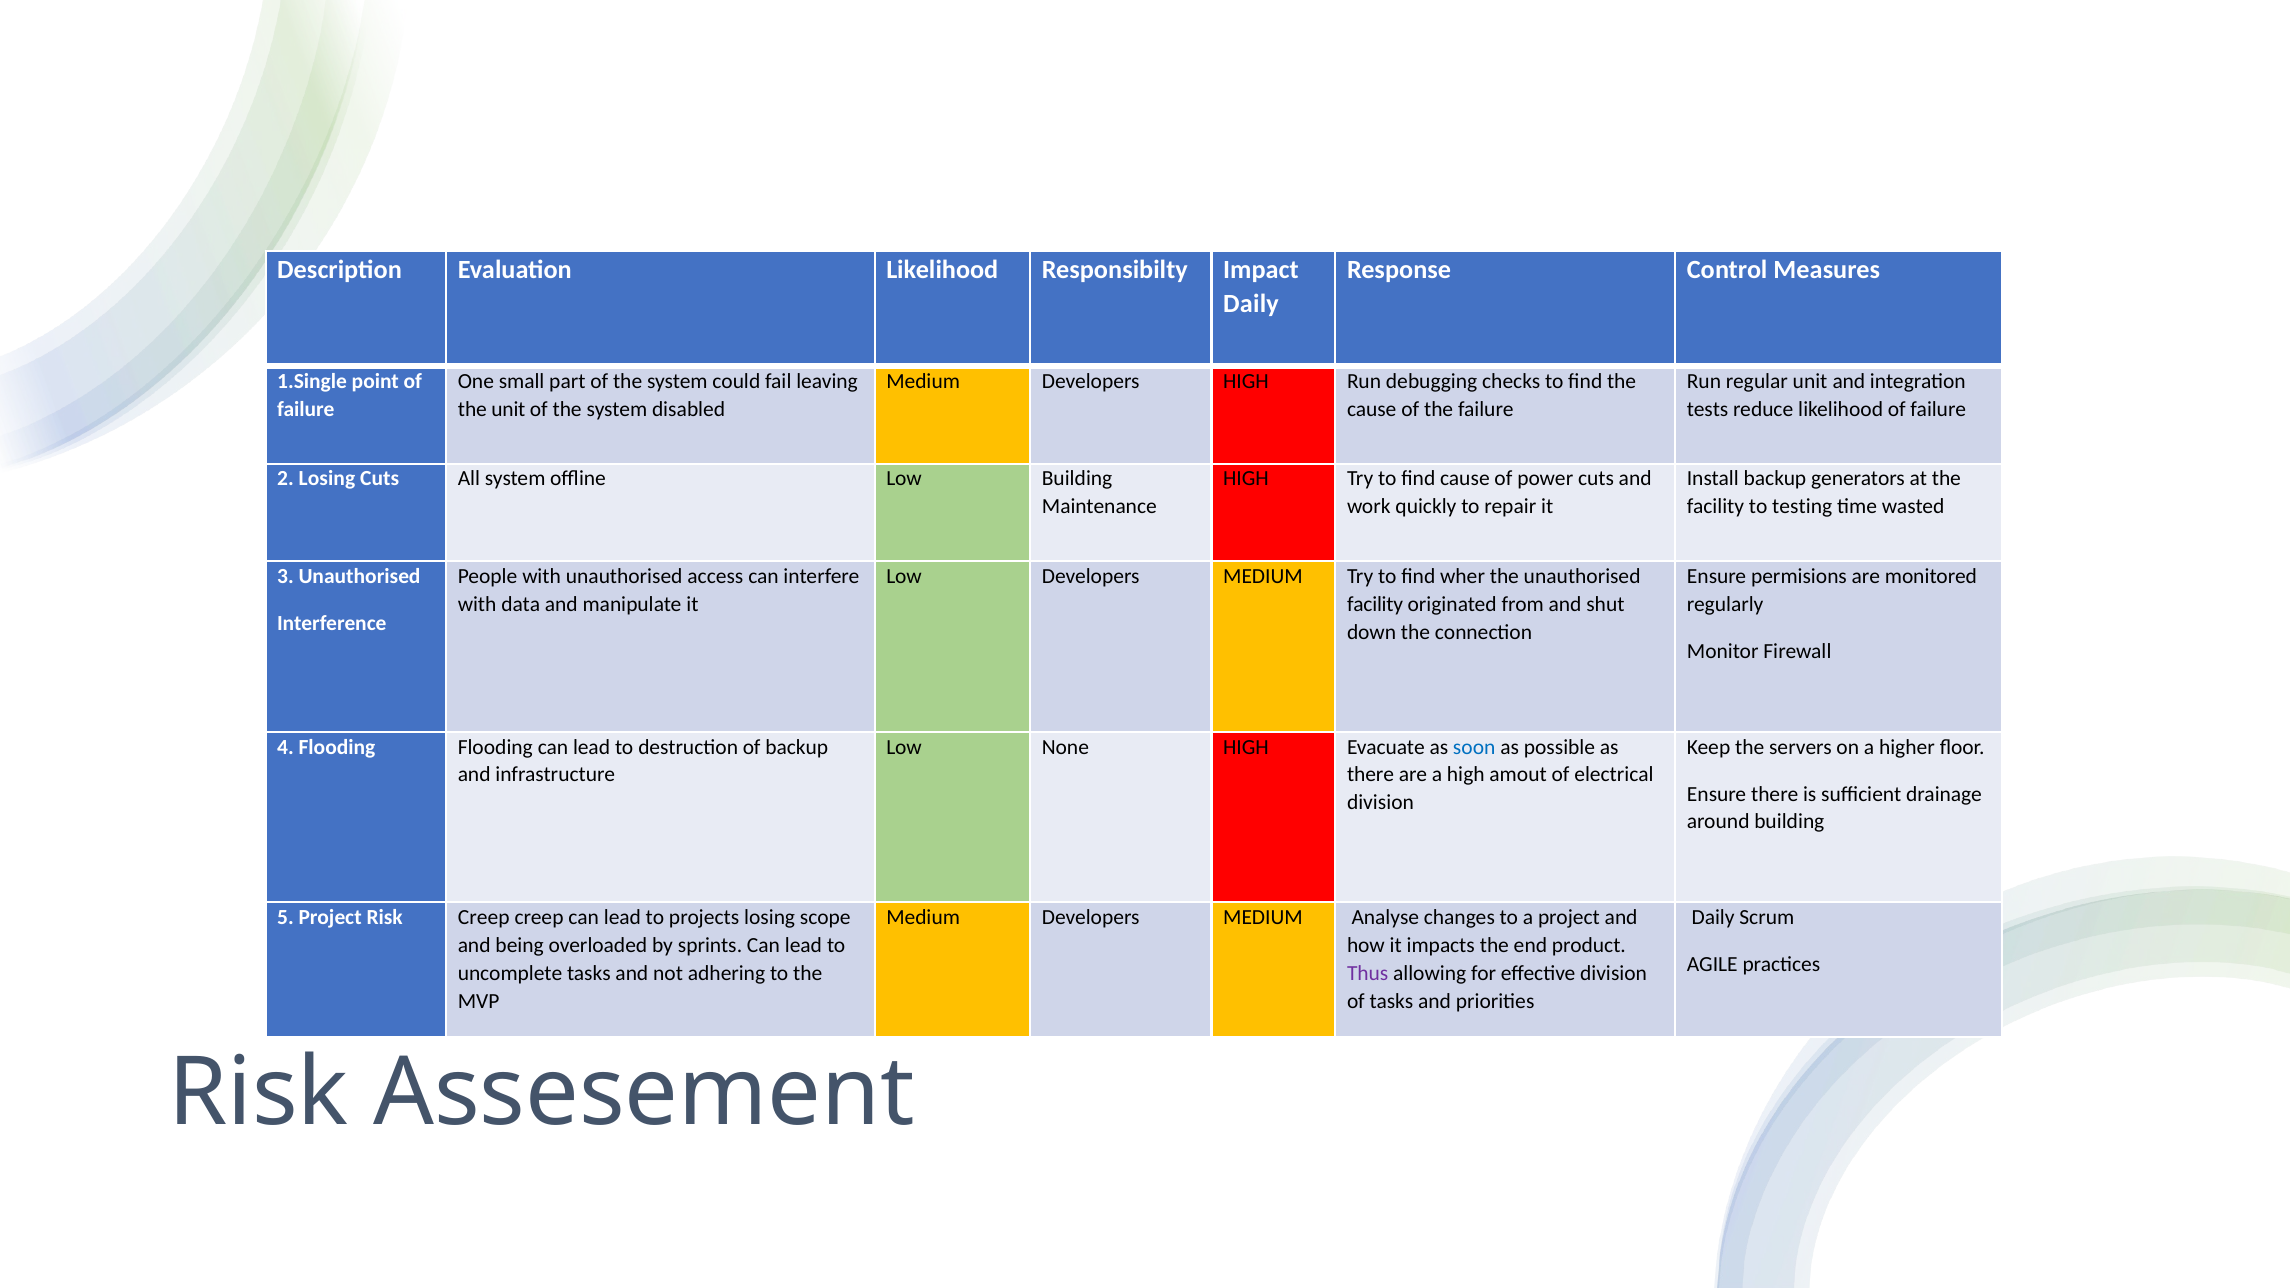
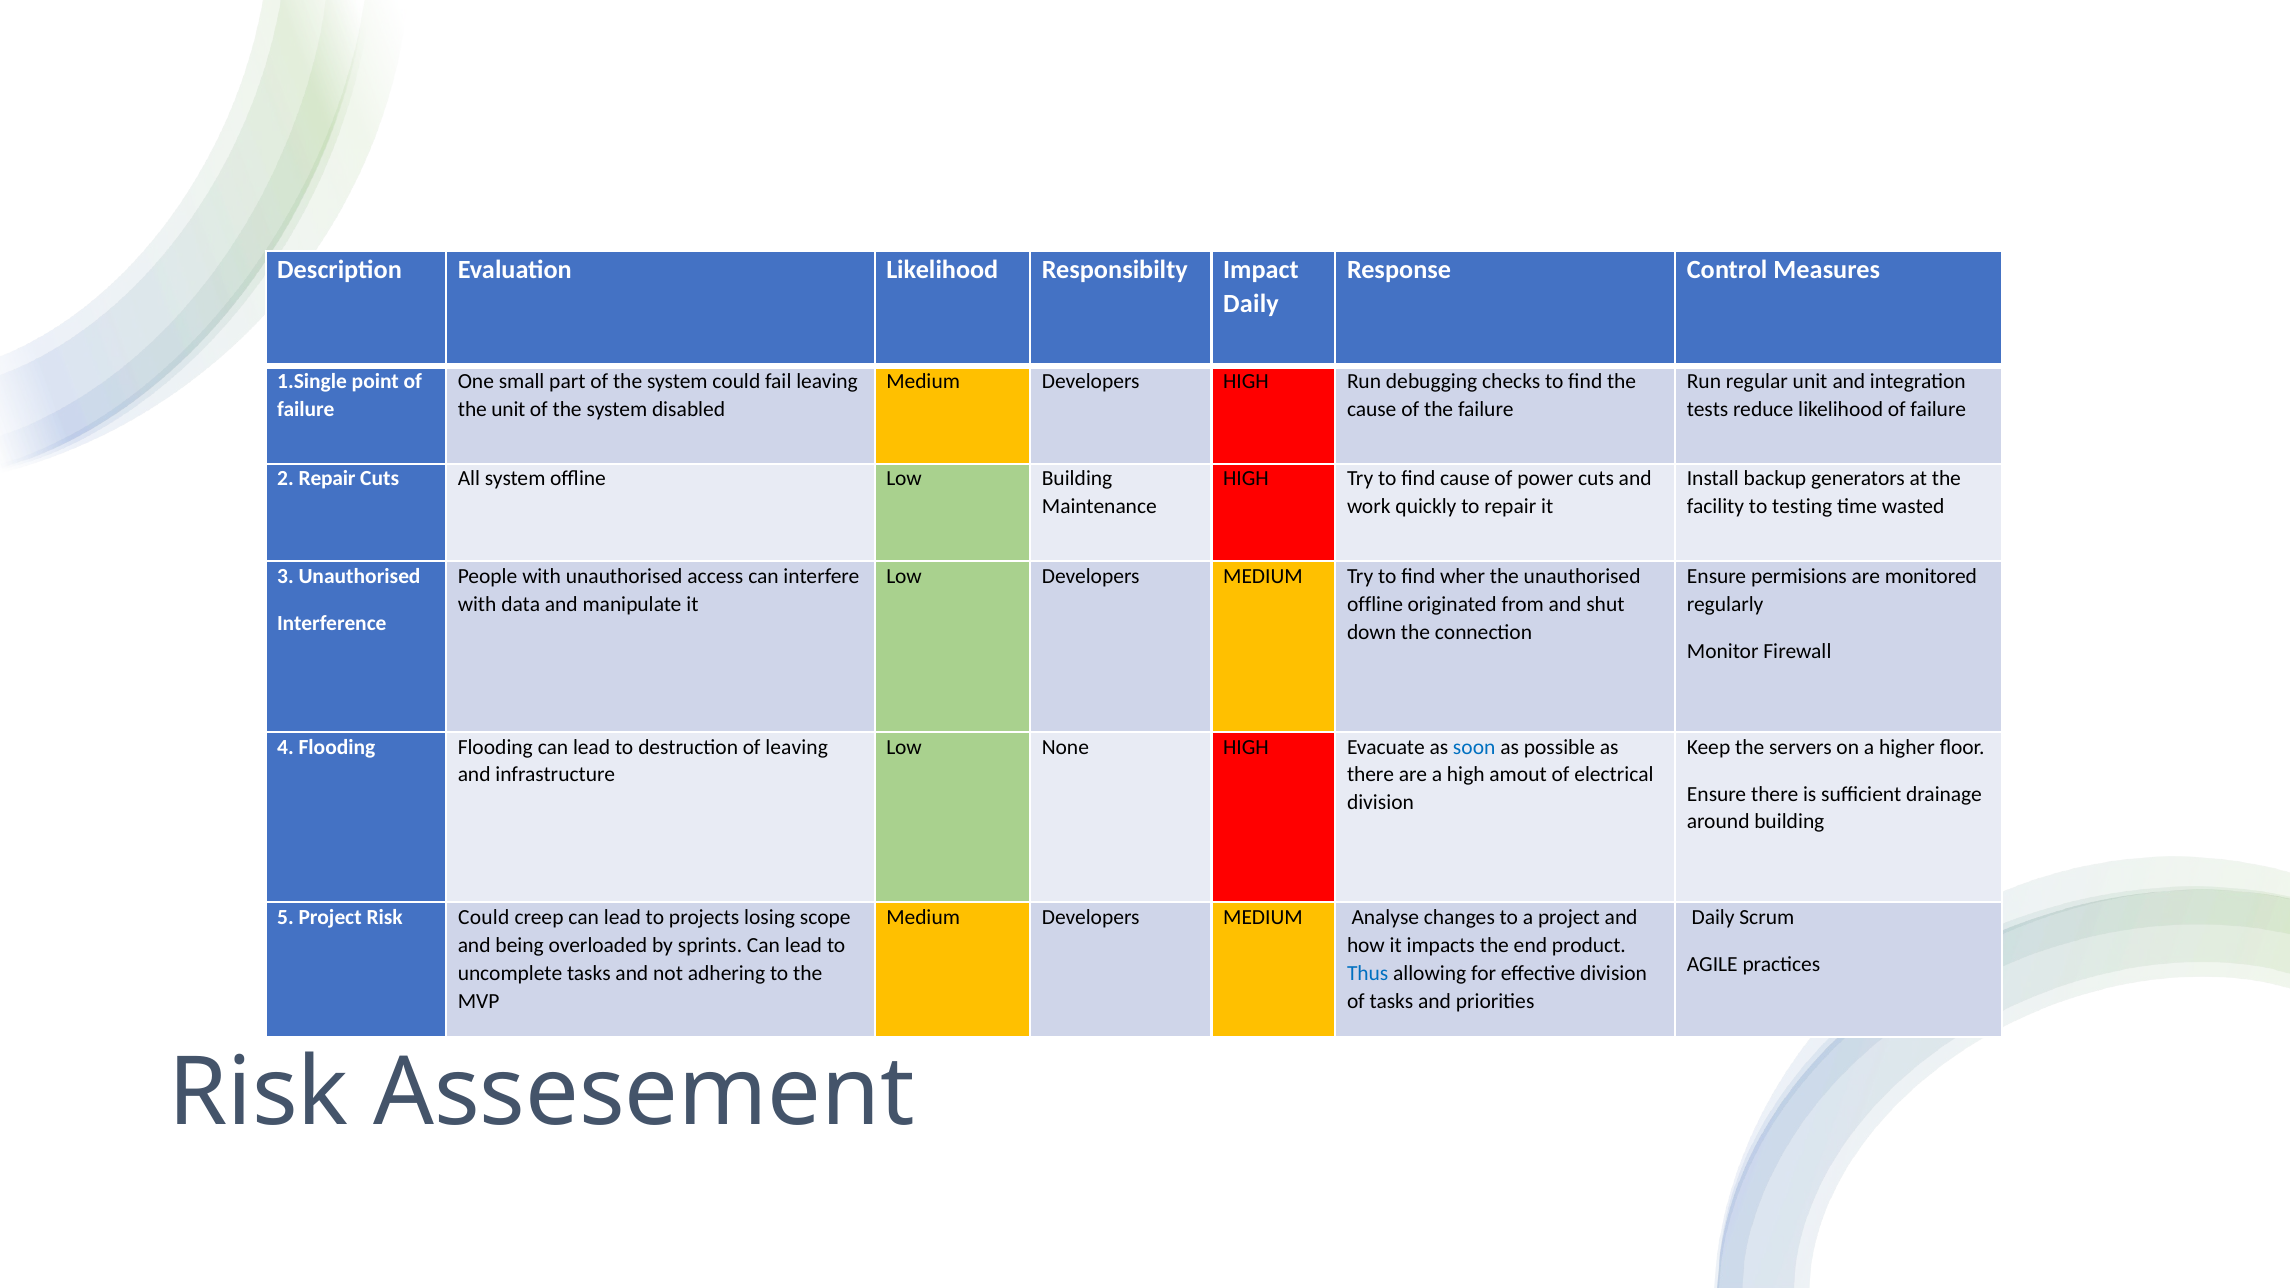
2 Losing: Losing -> Repair
facility at (1375, 604): facility -> offline
of backup: backup -> leaving
Risk Creep: Creep -> Could
Thus colour: purple -> blue
